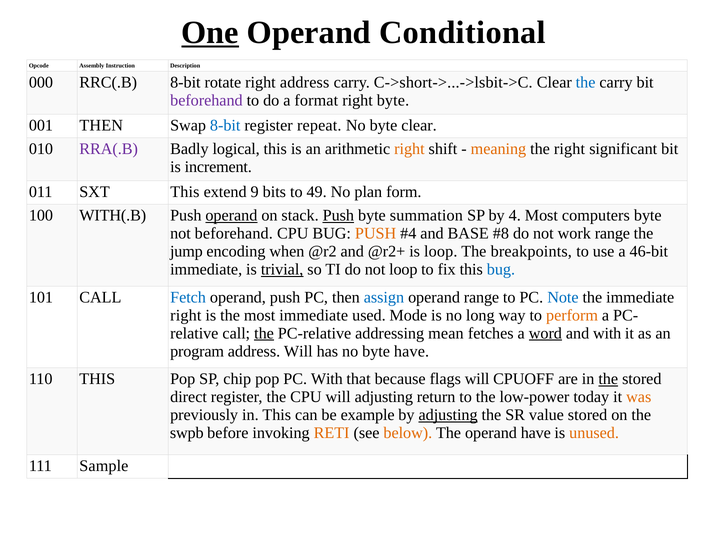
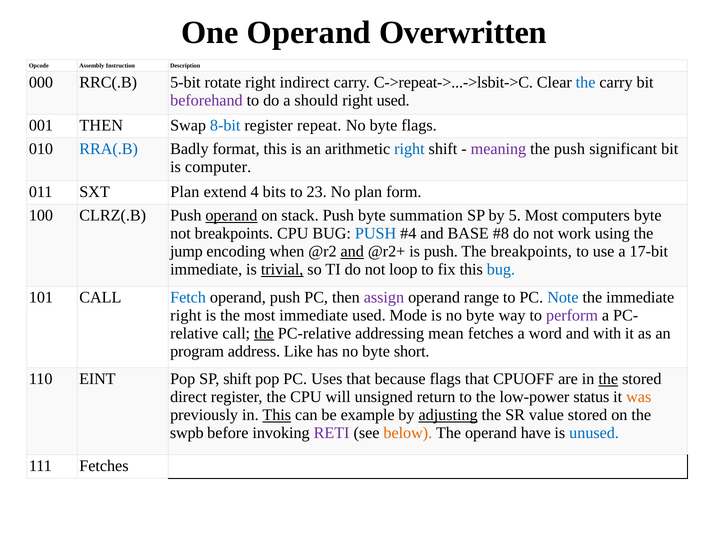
One underline: present -> none
Conditional: Conditional -> Overwritten
RRC(.B 8-bit: 8-bit -> 5-bit
right address: address -> indirect
C->short->...->lsbit->C: C->short->...->lsbit->C -> C->repeat->...->lsbit->C
format: format -> should
right byte: byte -> used
byte clear: clear -> flags
RRA(.B colour: purple -> blue
logical: logical -> format
right at (409, 149) colour: orange -> blue
meaning colour: orange -> purple
the right: right -> push
increment: increment -> computer
SXT This: This -> Plan
9: 9 -> 4
49: 49 -> 23
WITH(.B: WITH(.B -> CLRZ(.B
Push at (338, 216) underline: present -> none
4: 4 -> 5
not beforehand: beforehand -> breakpoints
PUSH at (376, 233) colour: orange -> blue
work range: range -> using
and at (352, 251) underline: none -> present
is loop: loop -> push
46-bit: 46-bit -> 17-bit
assign colour: blue -> purple
is no long: long -> byte
perform colour: orange -> purple
word underline: present -> none
address Will: Will -> Like
byte have: have -> short
110 THIS: THIS -> EINT
SP chip: chip -> shift
PC With: With -> Uses
flags will: will -> that
will adjusting: adjusting -> unsigned
today: today -> status
This at (277, 415) underline: none -> present
RETI colour: orange -> purple
unused colour: orange -> blue
111 Sample: Sample -> Fetches
